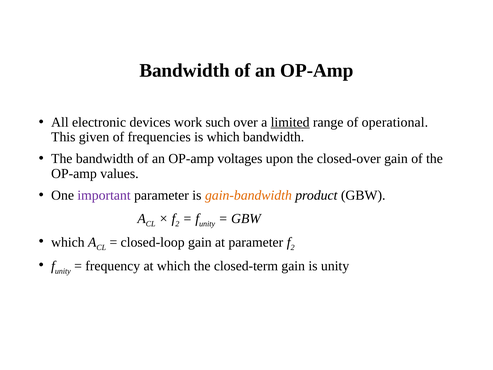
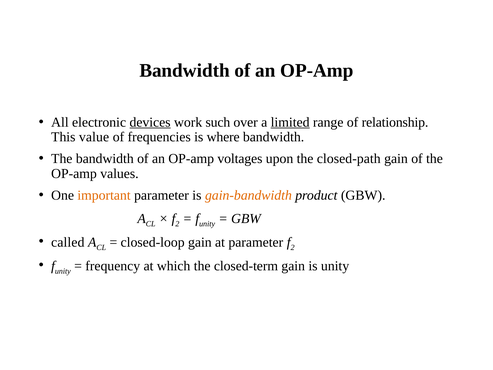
devices underline: none -> present
operational: operational -> relationship
given: given -> value
is which: which -> where
closed-over: closed-over -> closed-path
important colour: purple -> orange
which at (68, 242): which -> called
